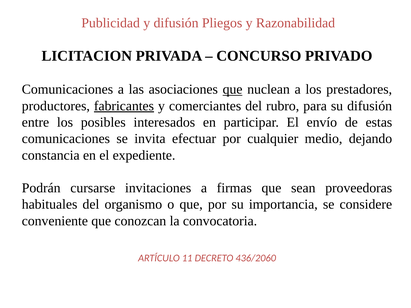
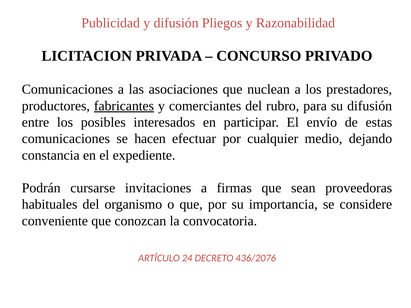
que at (233, 90) underline: present -> none
invita: invita -> hacen
11: 11 -> 24
436/2060: 436/2060 -> 436/2076
